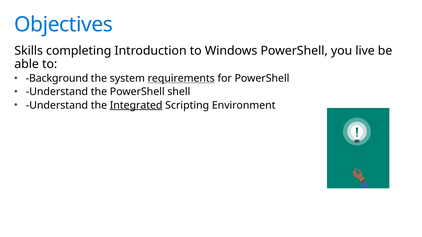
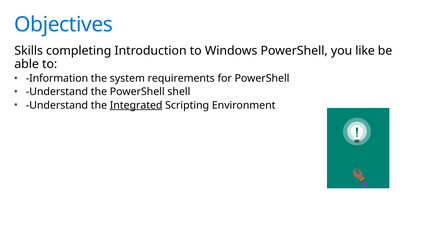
live: live -> like
Background: Background -> Information
requirements underline: present -> none
